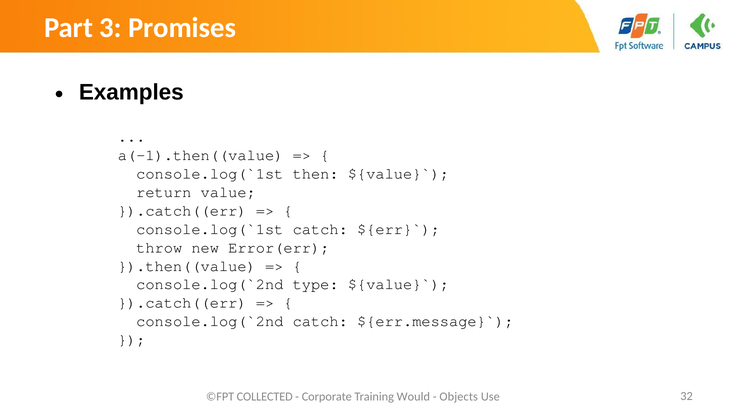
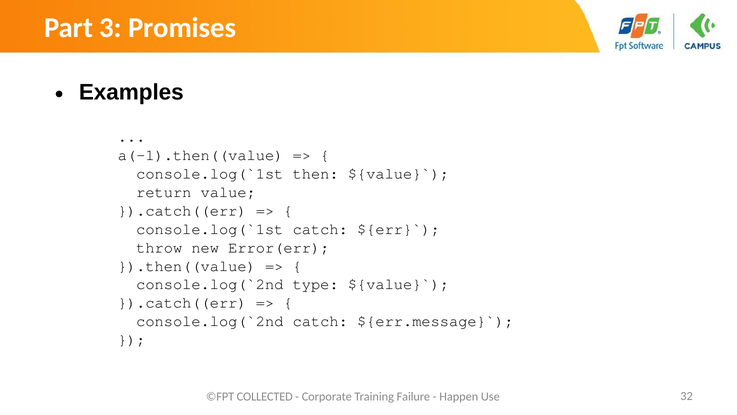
Would: Would -> Failure
Objects: Objects -> Happen
